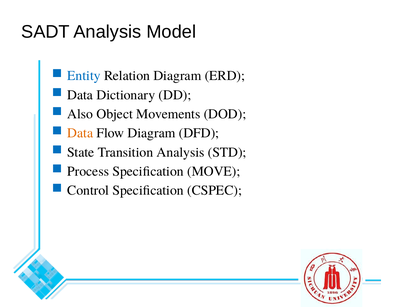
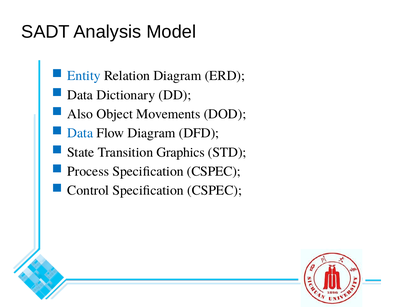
Data at (80, 133) colour: orange -> blue
Transition Analysis: Analysis -> Graphics
Process Specification MOVE: MOVE -> CSPEC
